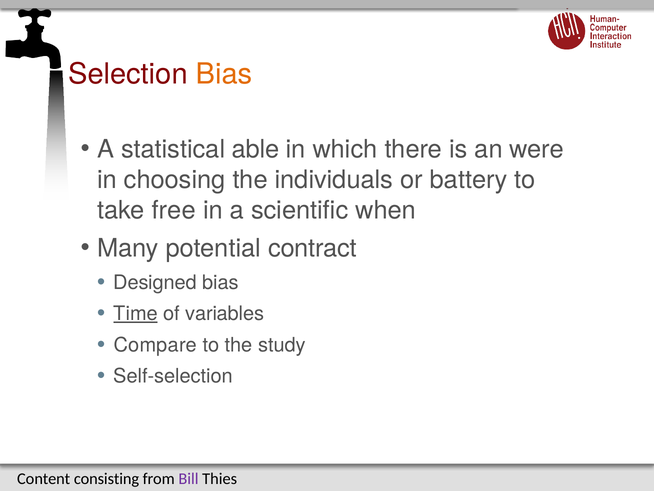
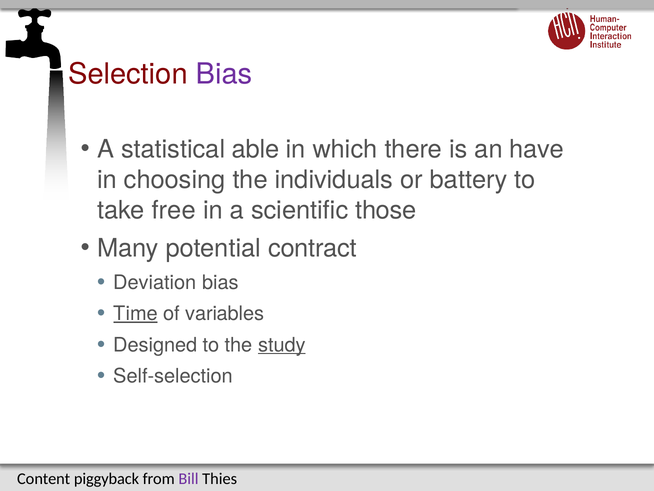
Bias at (224, 74) colour: orange -> purple
were: were -> have
when: when -> those
Designed: Designed -> Deviation
Compare: Compare -> Designed
study underline: none -> present
consisting: consisting -> piggyback
